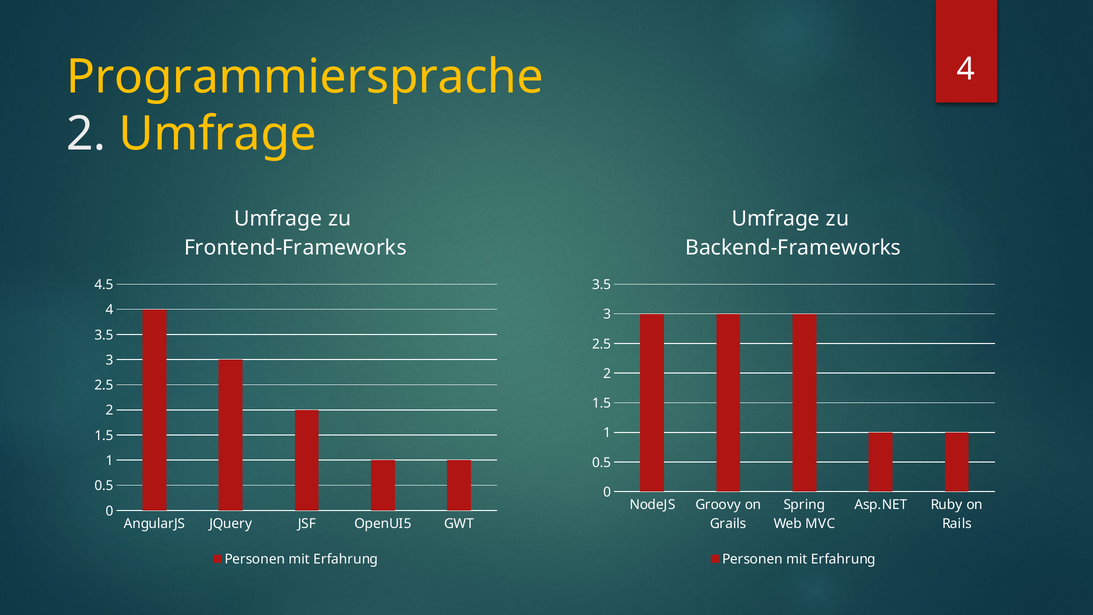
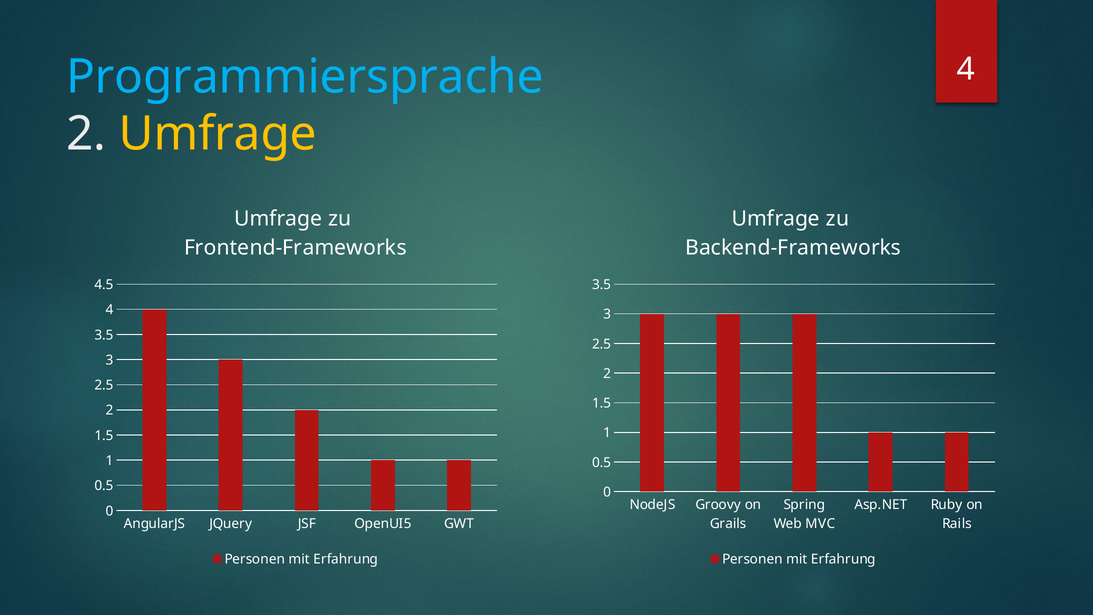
Programmiersprache colour: yellow -> light blue
